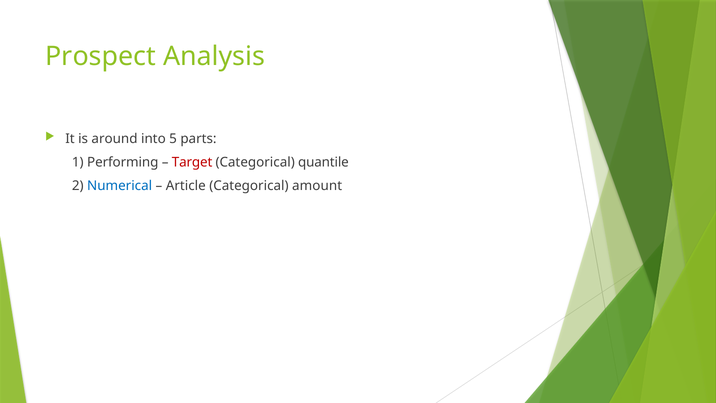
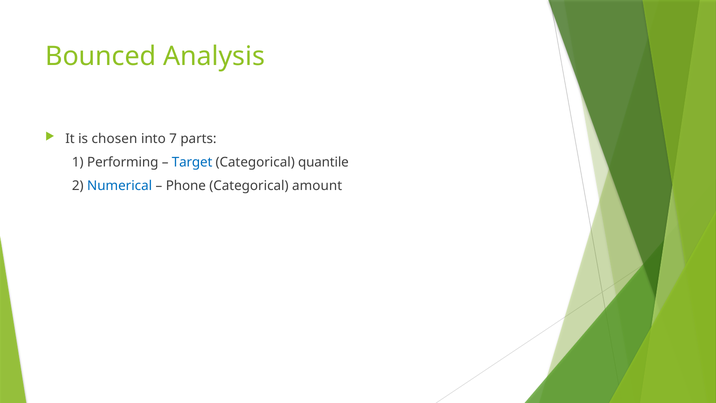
Prospect: Prospect -> Bounced
around: around -> chosen
5: 5 -> 7
Target colour: red -> blue
Article: Article -> Phone
